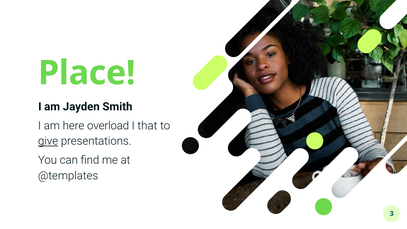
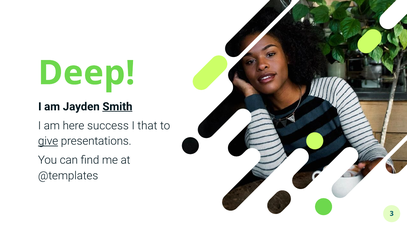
Place: Place -> Deep
Smith underline: none -> present
overload: overload -> success
